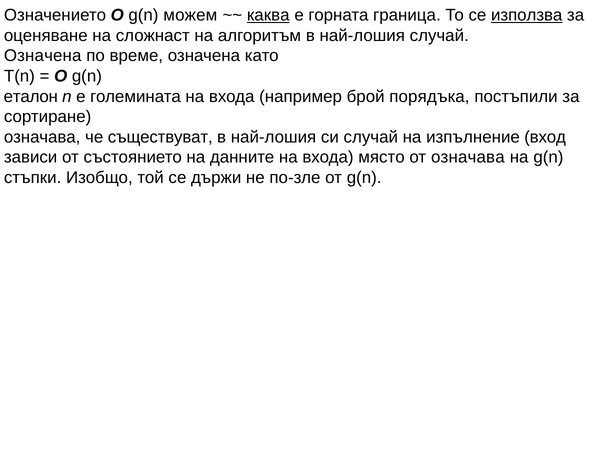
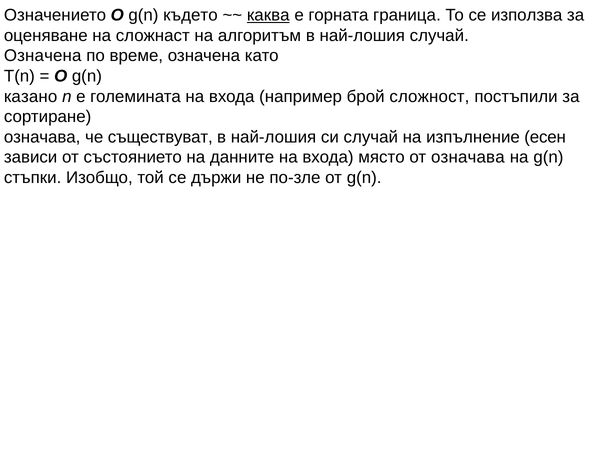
можем: можем -> където
използва at (527, 15) underline: present -> none
еталон: еталон -> казано
брой порядъка: порядъка -> сложност
вход: вход -> есен
